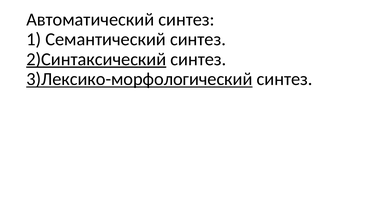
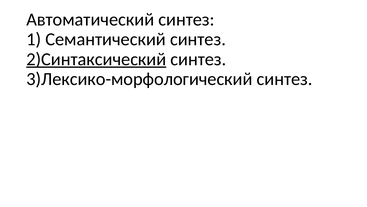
3)Лексико-морфологический underline: present -> none
